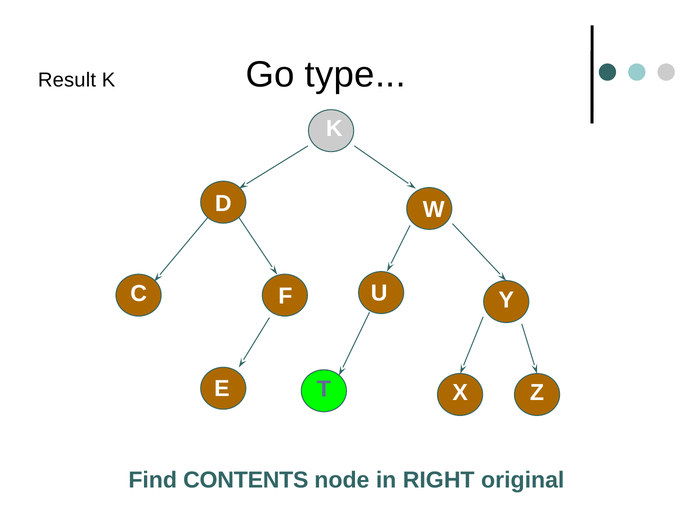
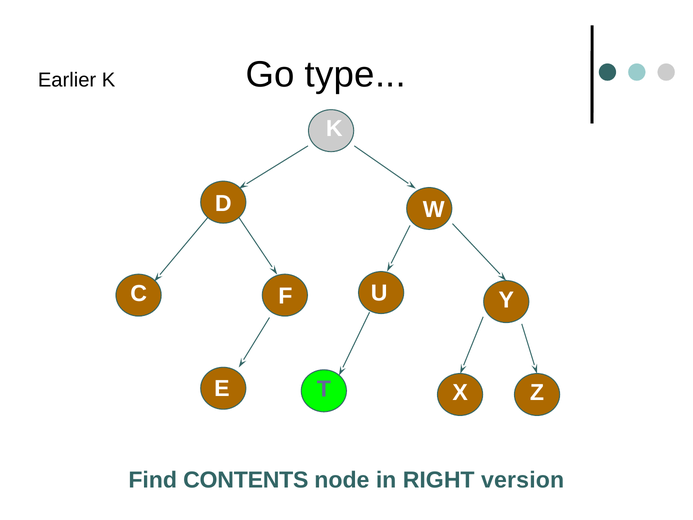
Result: Result -> Earlier
original: original -> version
